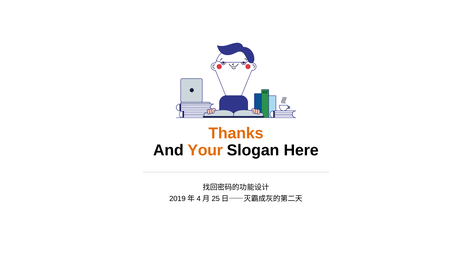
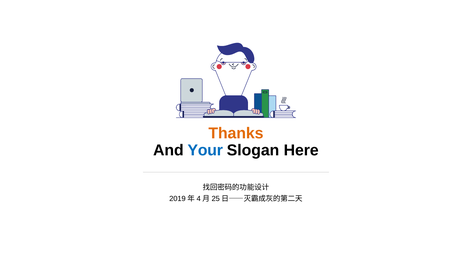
Your colour: orange -> blue
